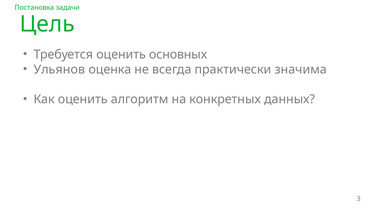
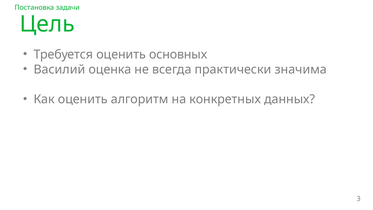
Ульянов: Ульянов -> Василий
